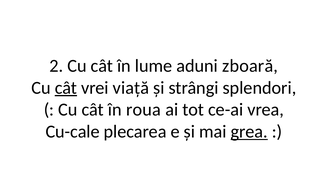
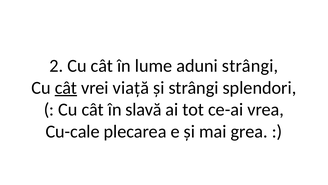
aduni zboară: zboară -> strângi
roua: roua -> slavă
grea underline: present -> none
